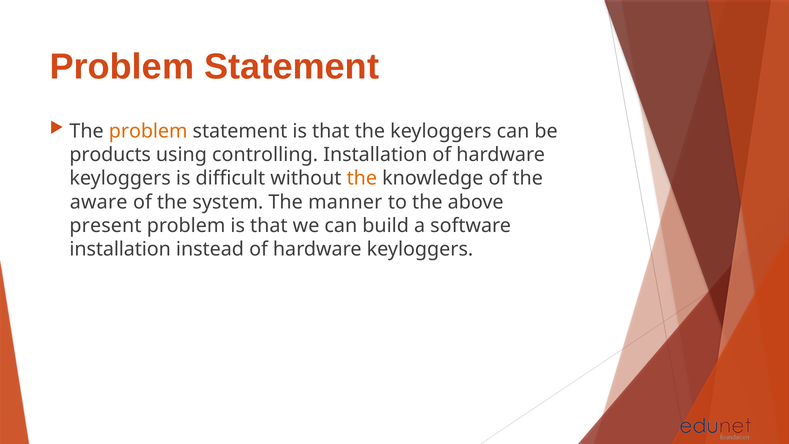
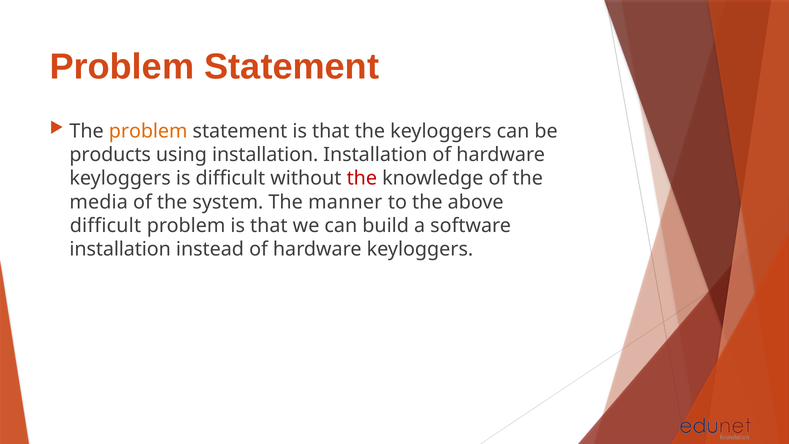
using controlling: controlling -> installation
the at (362, 178) colour: orange -> red
aware: aware -> media
present at (106, 226): present -> difficult
